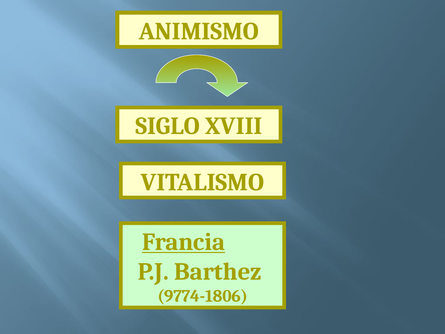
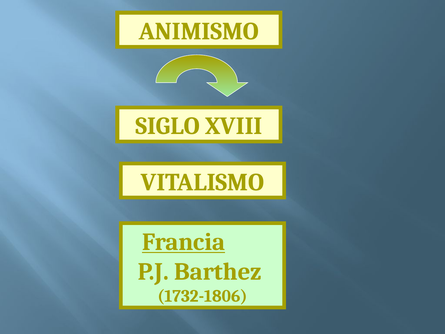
9774-1806: 9774-1806 -> 1732-1806
